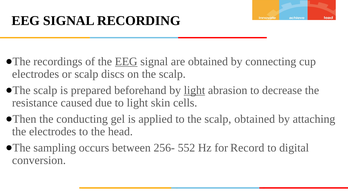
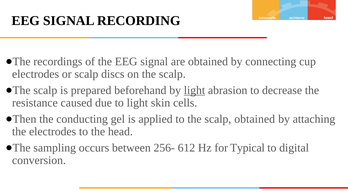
EEG at (126, 61) underline: present -> none
552: 552 -> 612
Record: Record -> Typical
